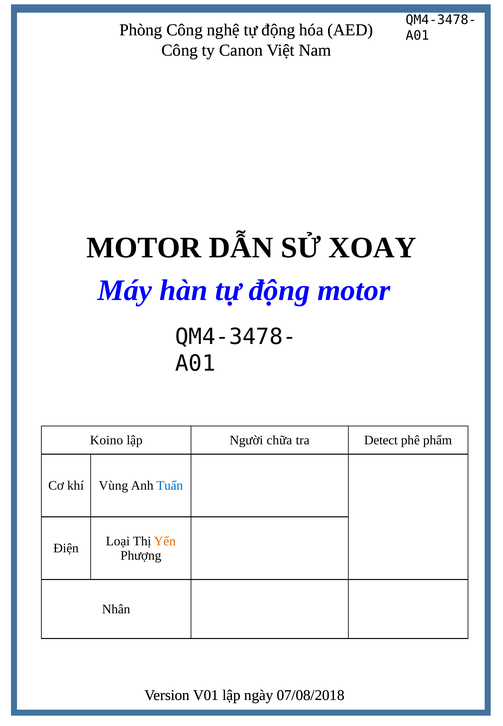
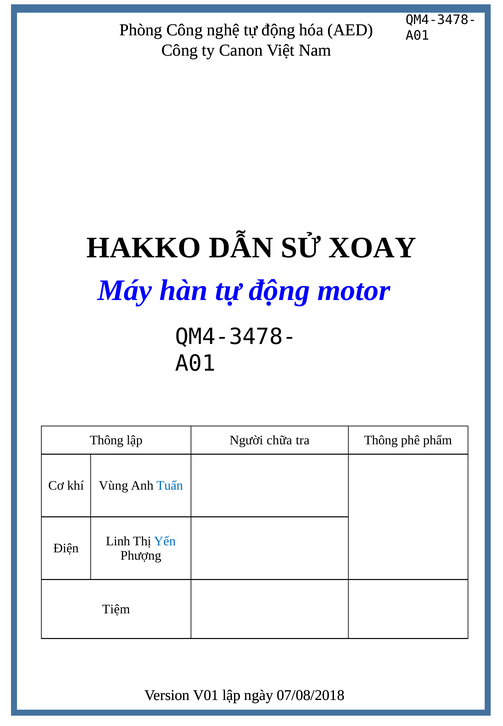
MOTOR at (144, 248): MOTOR -> HAKKO
Koino at (107, 441): Koino -> Thông
tra Detect: Detect -> Thông
Loại: Loại -> Linh
Yến colour: orange -> blue
Nhân: Nhân -> Tiệm
